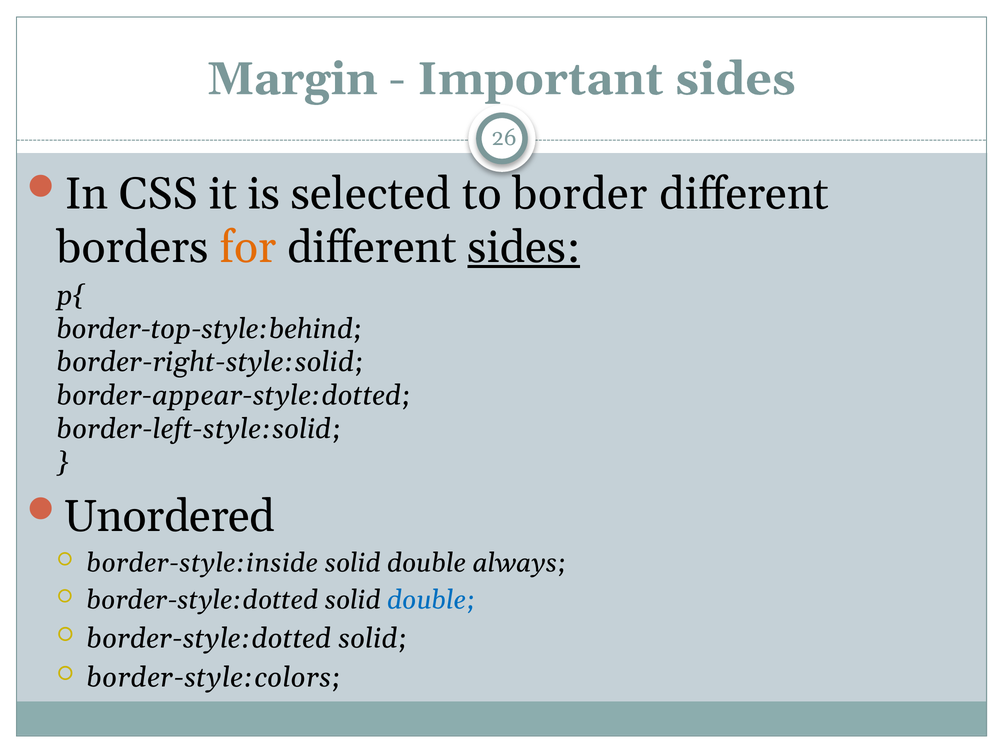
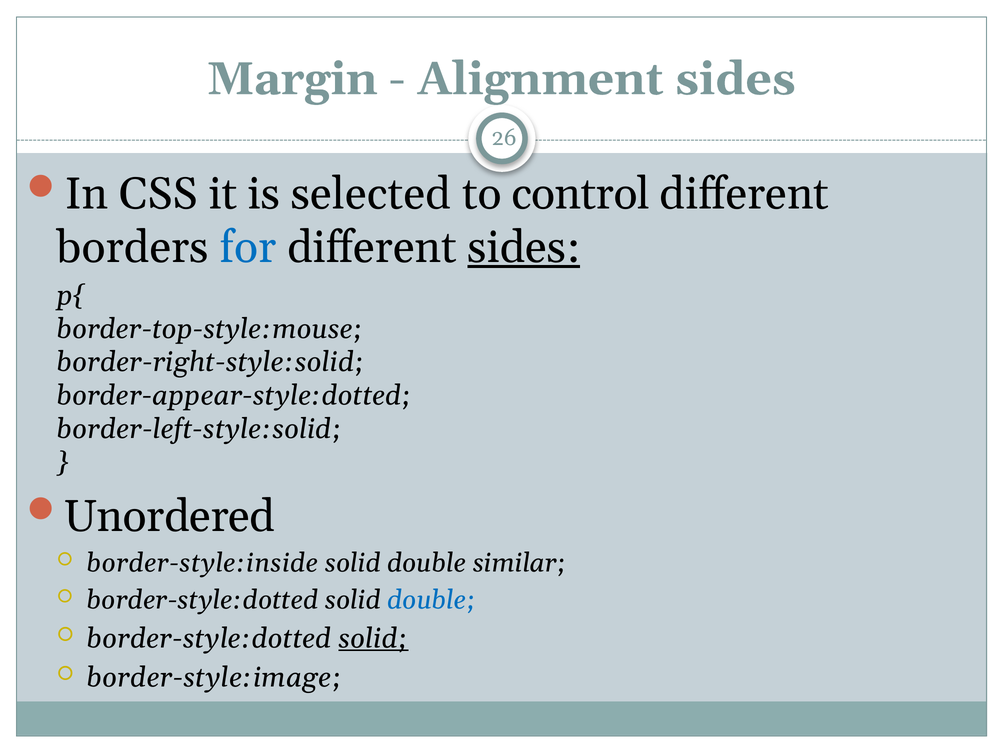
Important: Important -> Alignment
border: border -> control
for colour: orange -> blue
border-top-style:behind: border-top-style:behind -> border-top-style:mouse
always: always -> similar
solid at (373, 638) underline: none -> present
border-style:colors: border-style:colors -> border-style:image
